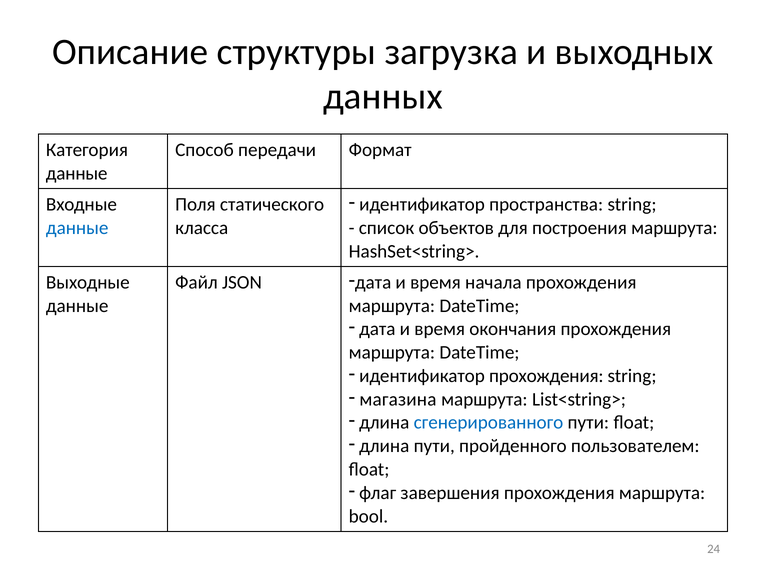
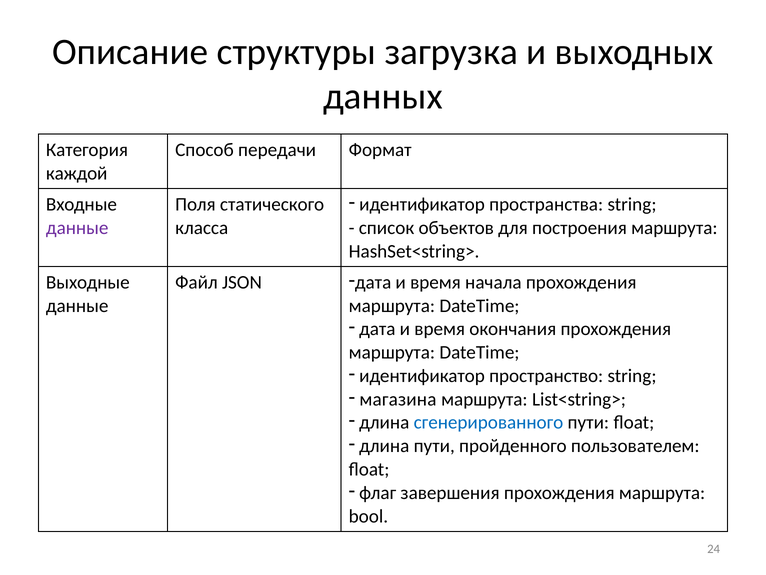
данные at (77, 173): данные -> каждой
данные at (77, 228) colour: blue -> purple
идентификатор прохождения: прохождения -> пространство
